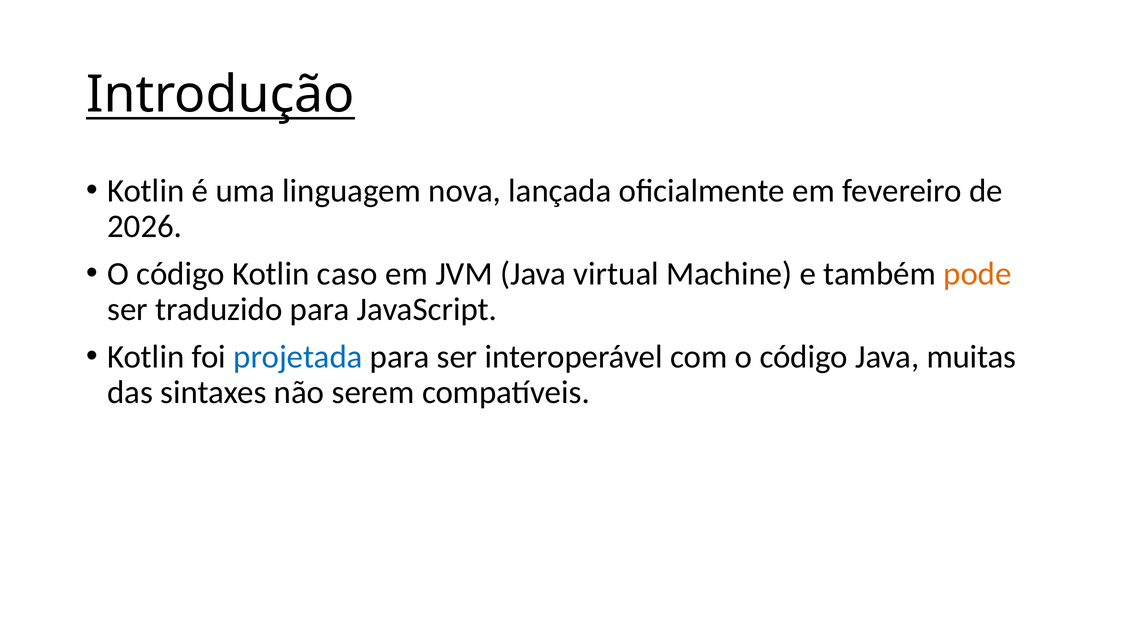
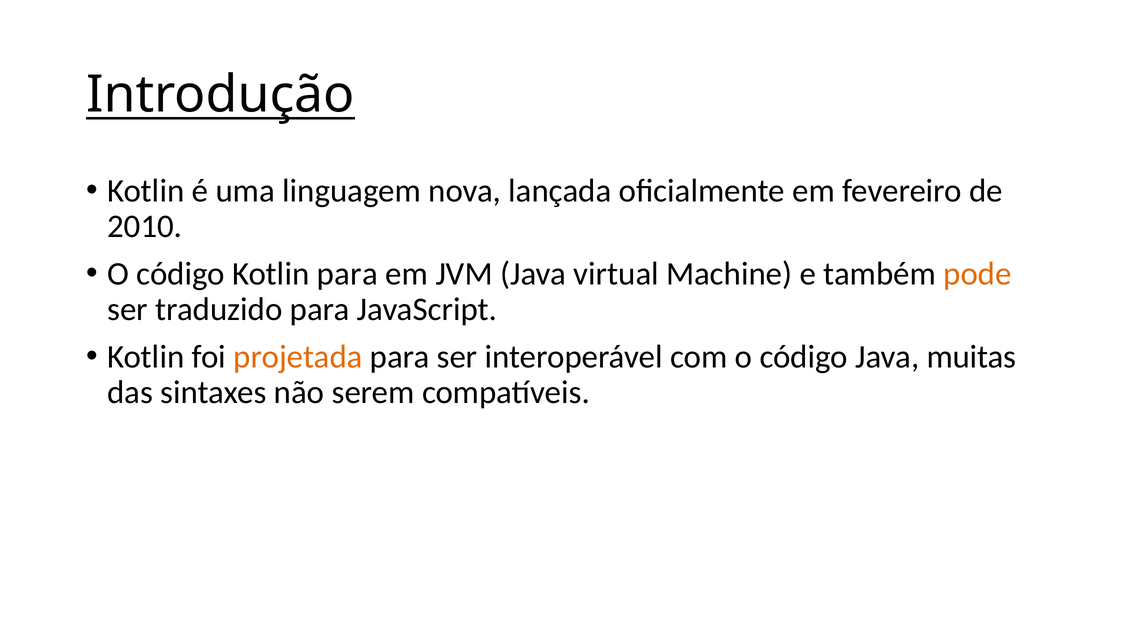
2026: 2026 -> 2010
Kotlin caso: caso -> para
projetada colour: blue -> orange
